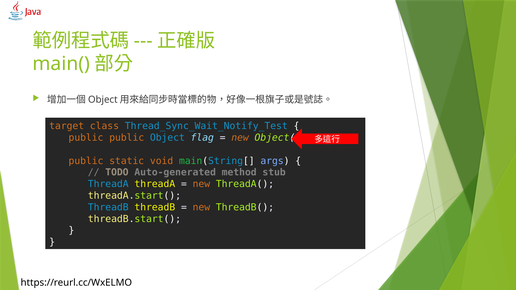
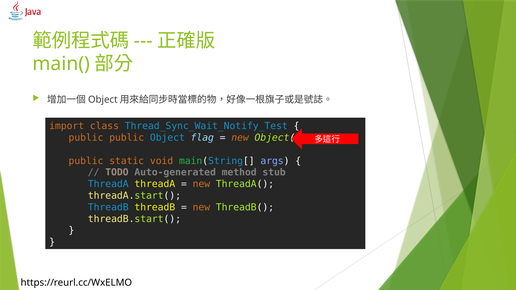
target: target -> import
